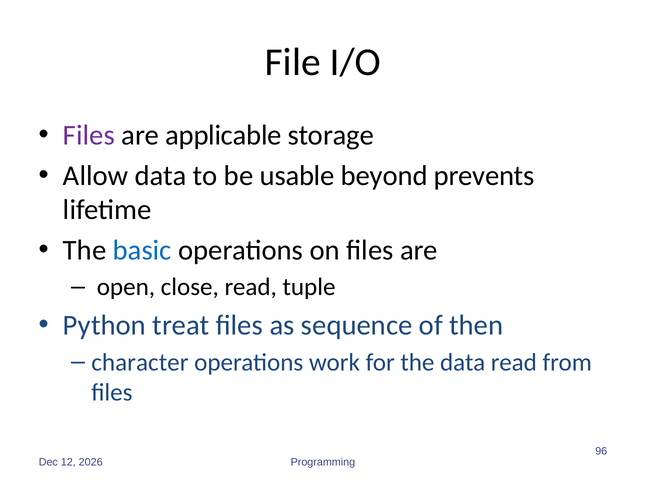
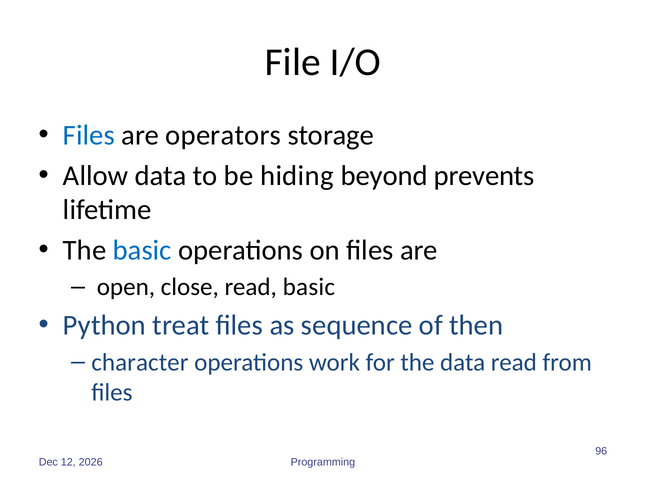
Files at (89, 136) colour: purple -> blue
applicable: applicable -> operators
usable: usable -> hiding
read tuple: tuple -> basic
